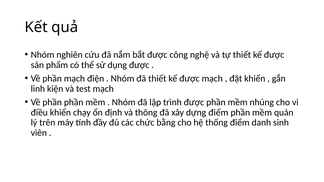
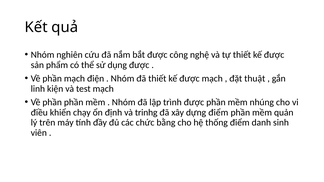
đặt khiển: khiển -> thuật
thông: thông -> trinhg
